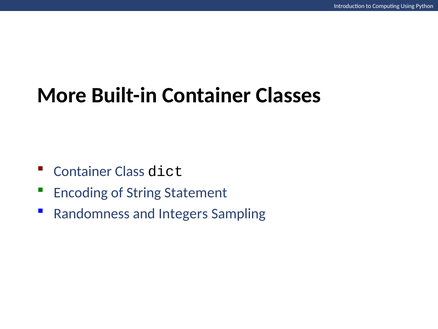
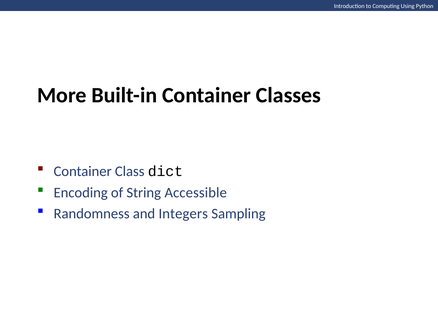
Statement: Statement -> Accessible
